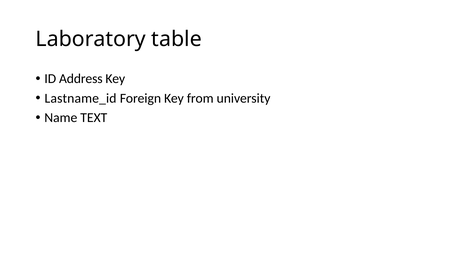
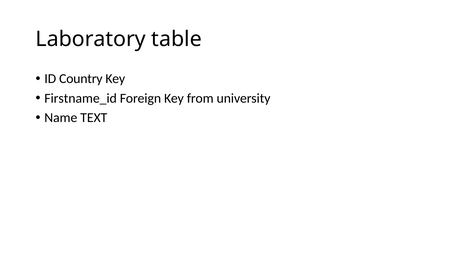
Address: Address -> Country
Lastname_id: Lastname_id -> Firstname_id
